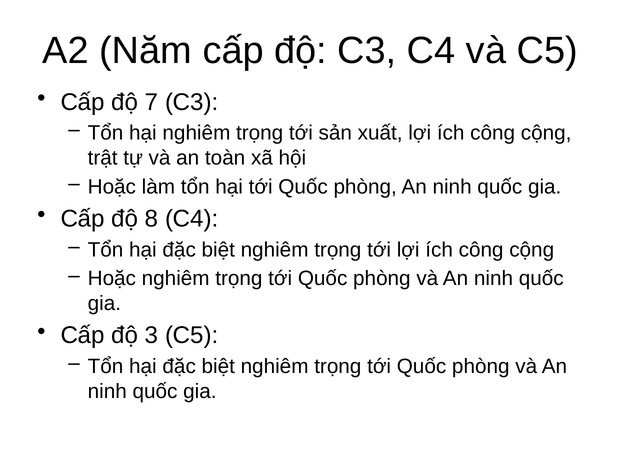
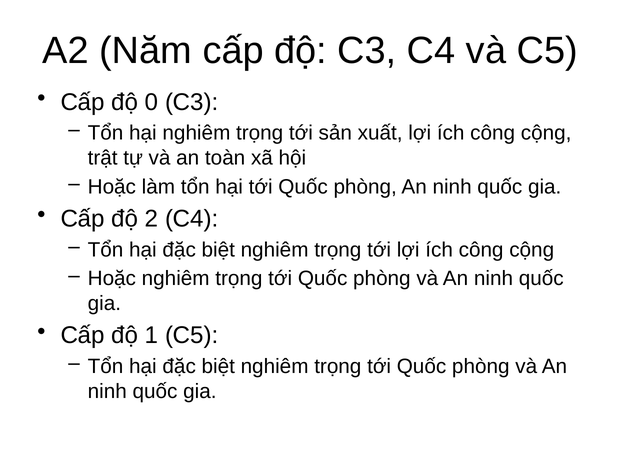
7: 7 -> 0
8: 8 -> 2
3: 3 -> 1
